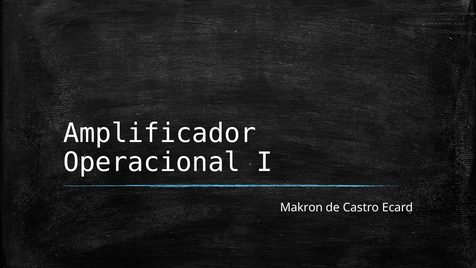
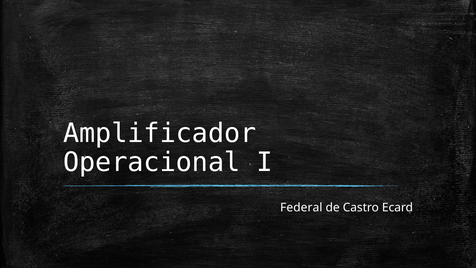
Makron: Makron -> Federal
